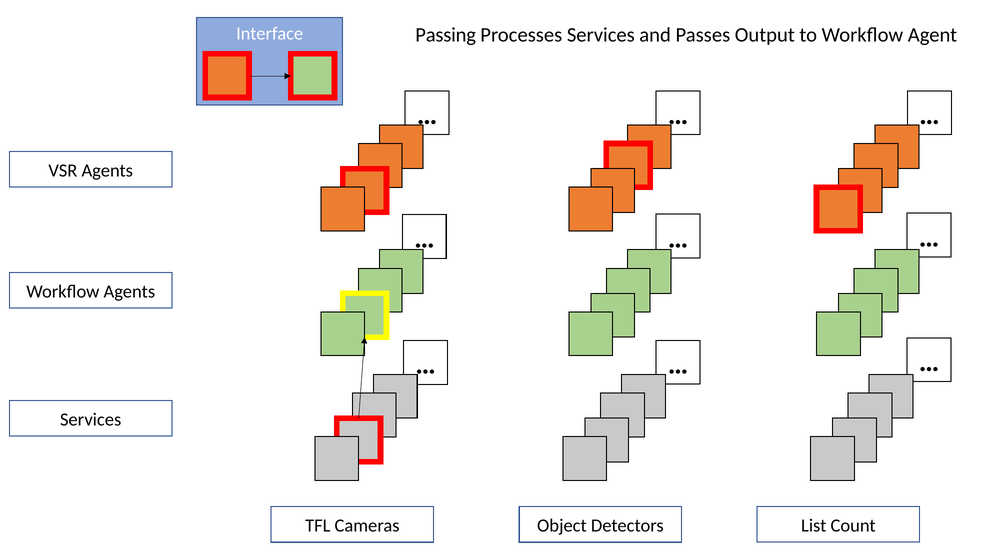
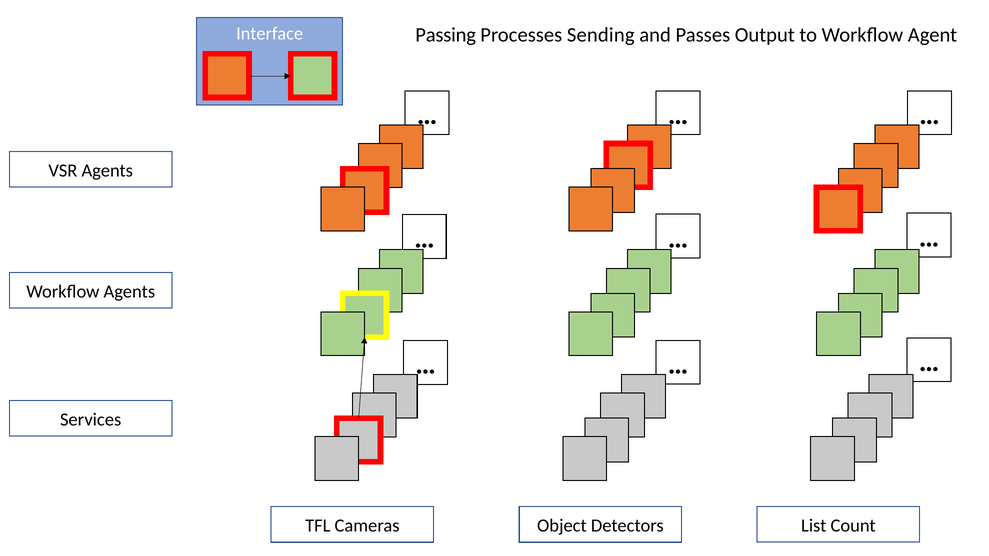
Processes Services: Services -> Sending
